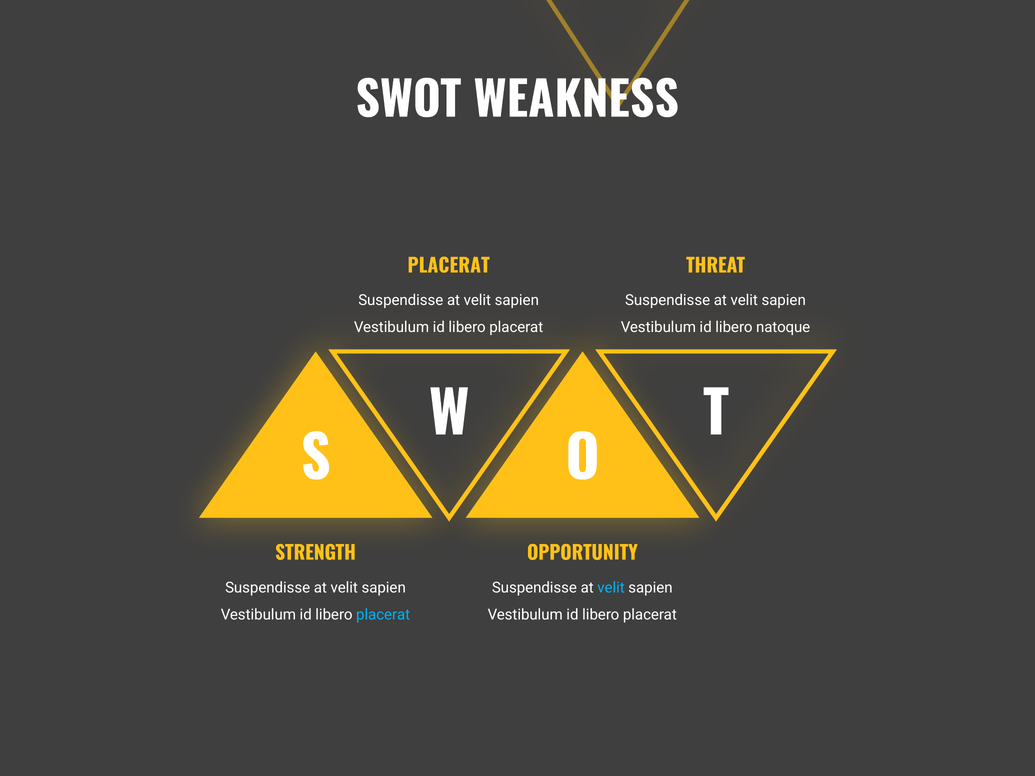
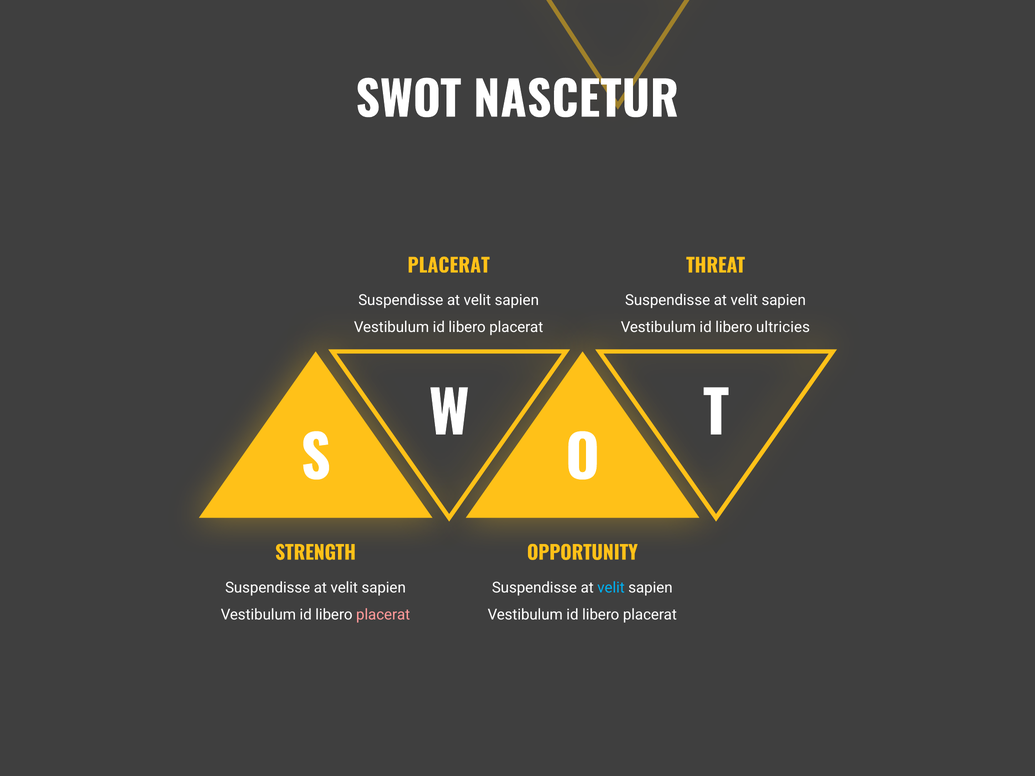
WEAKNESS: WEAKNESS -> NASCETUR
natoque: natoque -> ultricies
placerat at (383, 615) colour: light blue -> pink
